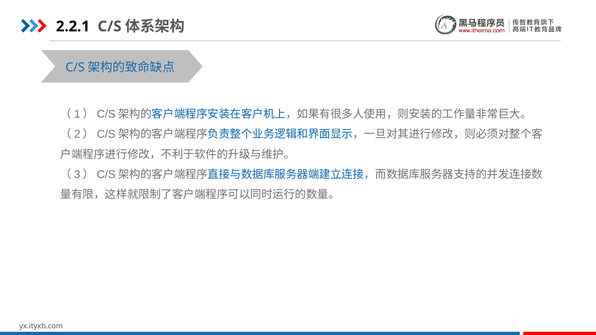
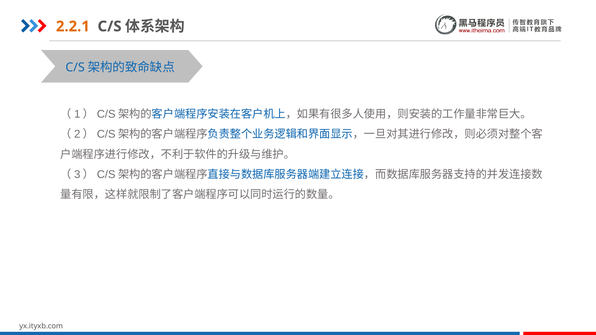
2.2.1 colour: black -> orange
